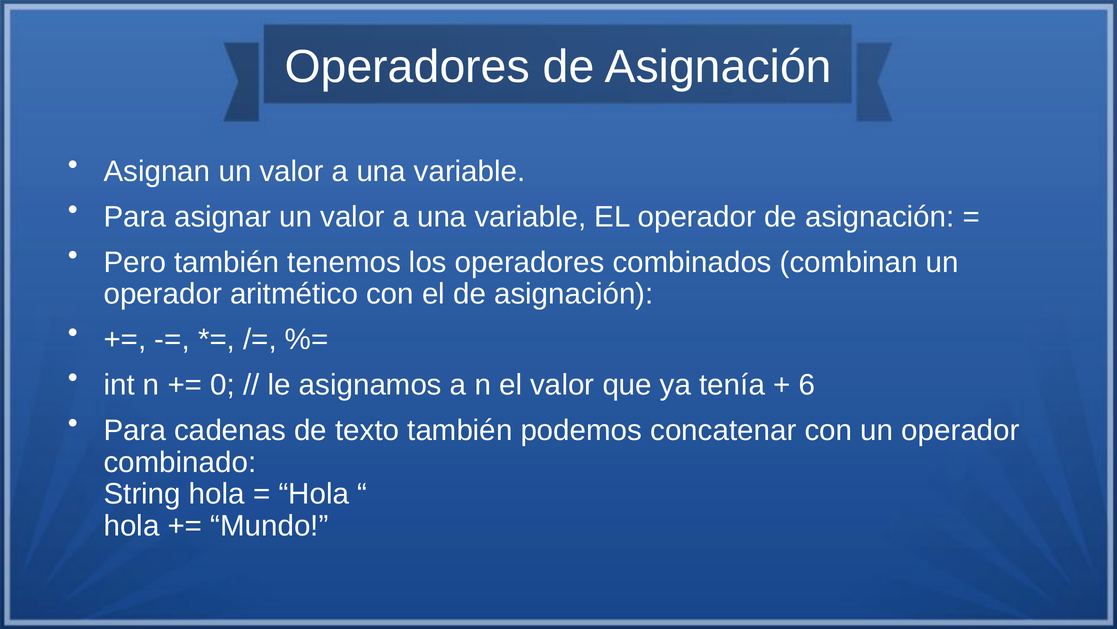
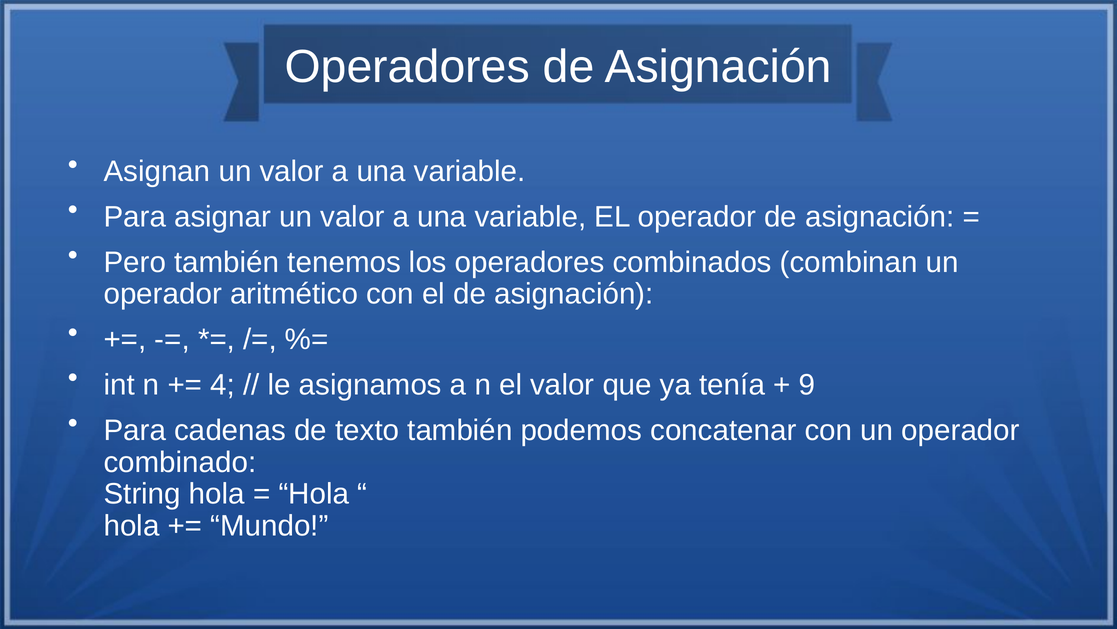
0: 0 -> 4
6: 6 -> 9
